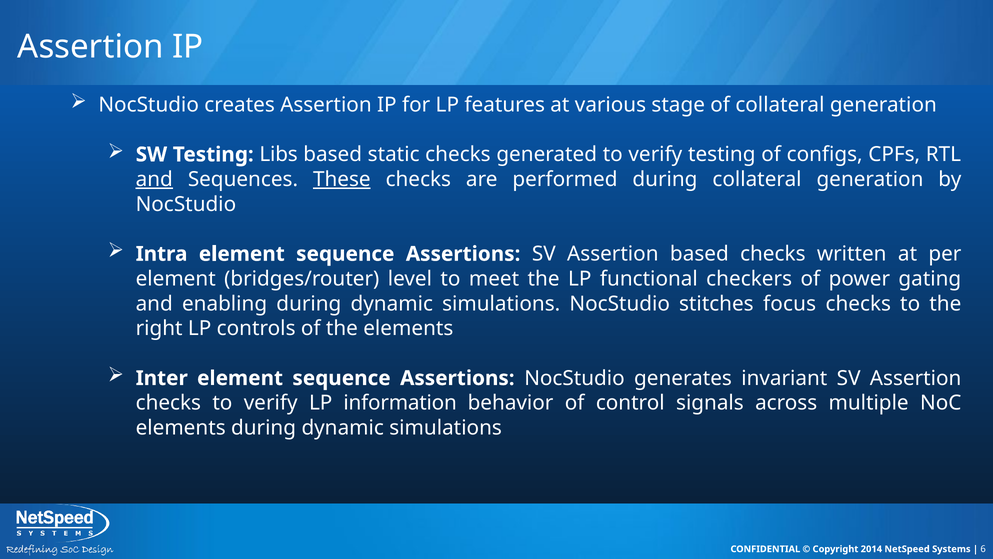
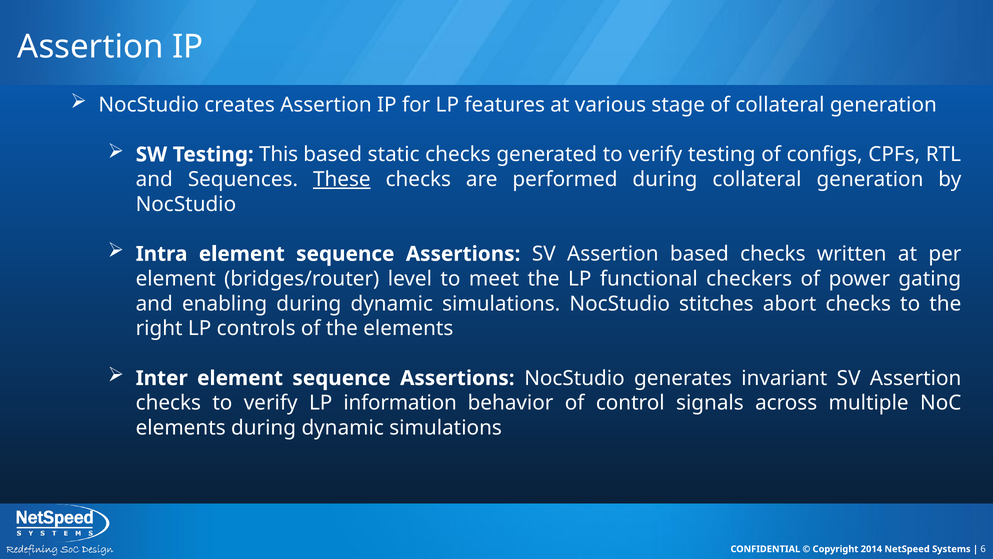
Libs: Libs -> This
and at (154, 179) underline: present -> none
focus: focus -> abort
